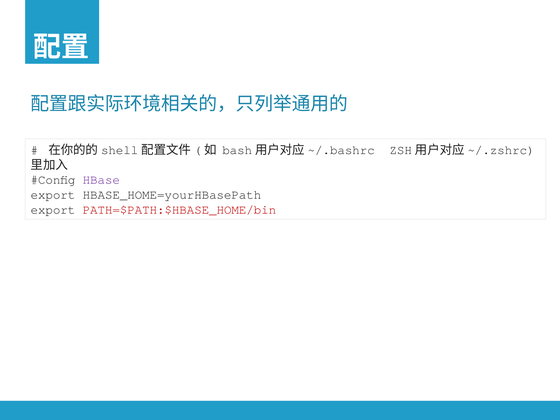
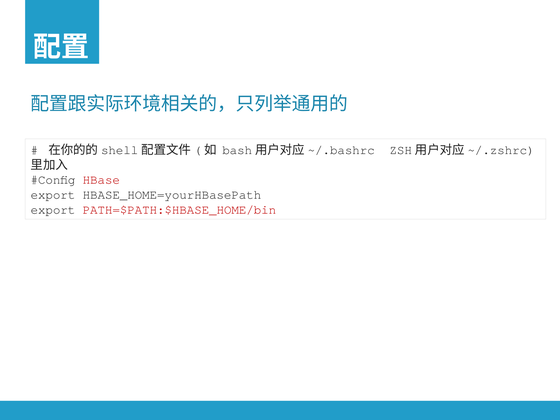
HBase colour: purple -> red
